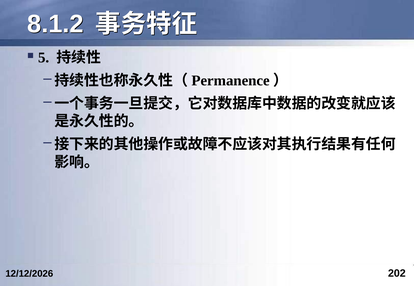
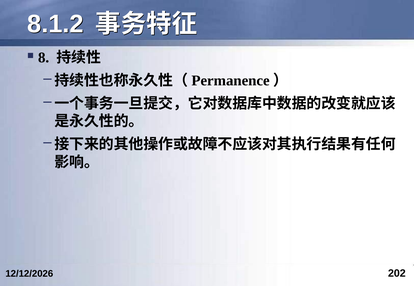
5: 5 -> 8
